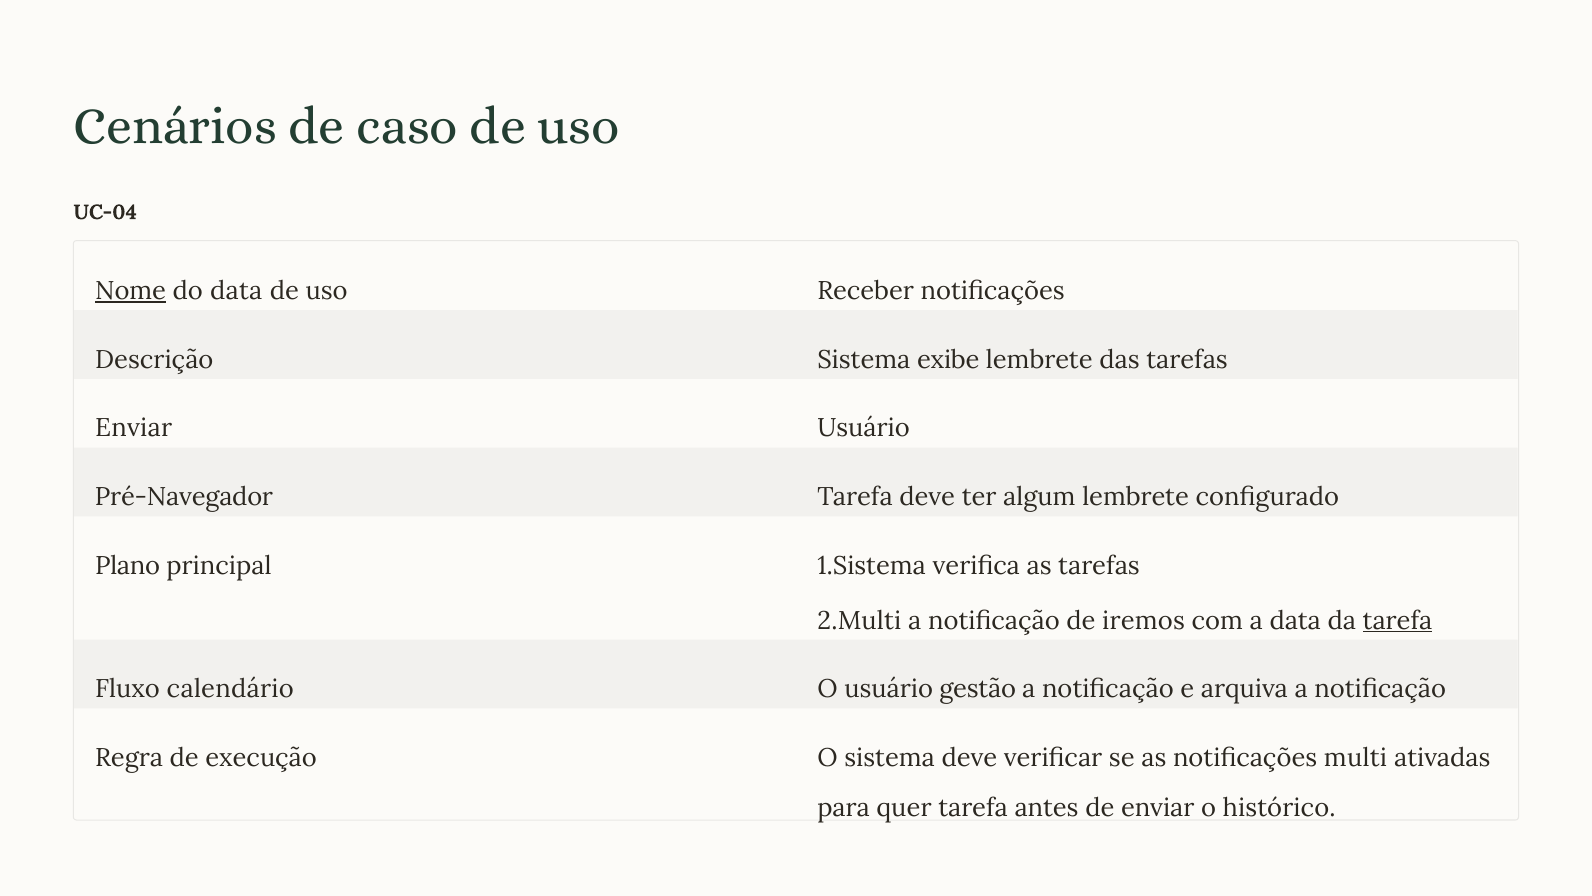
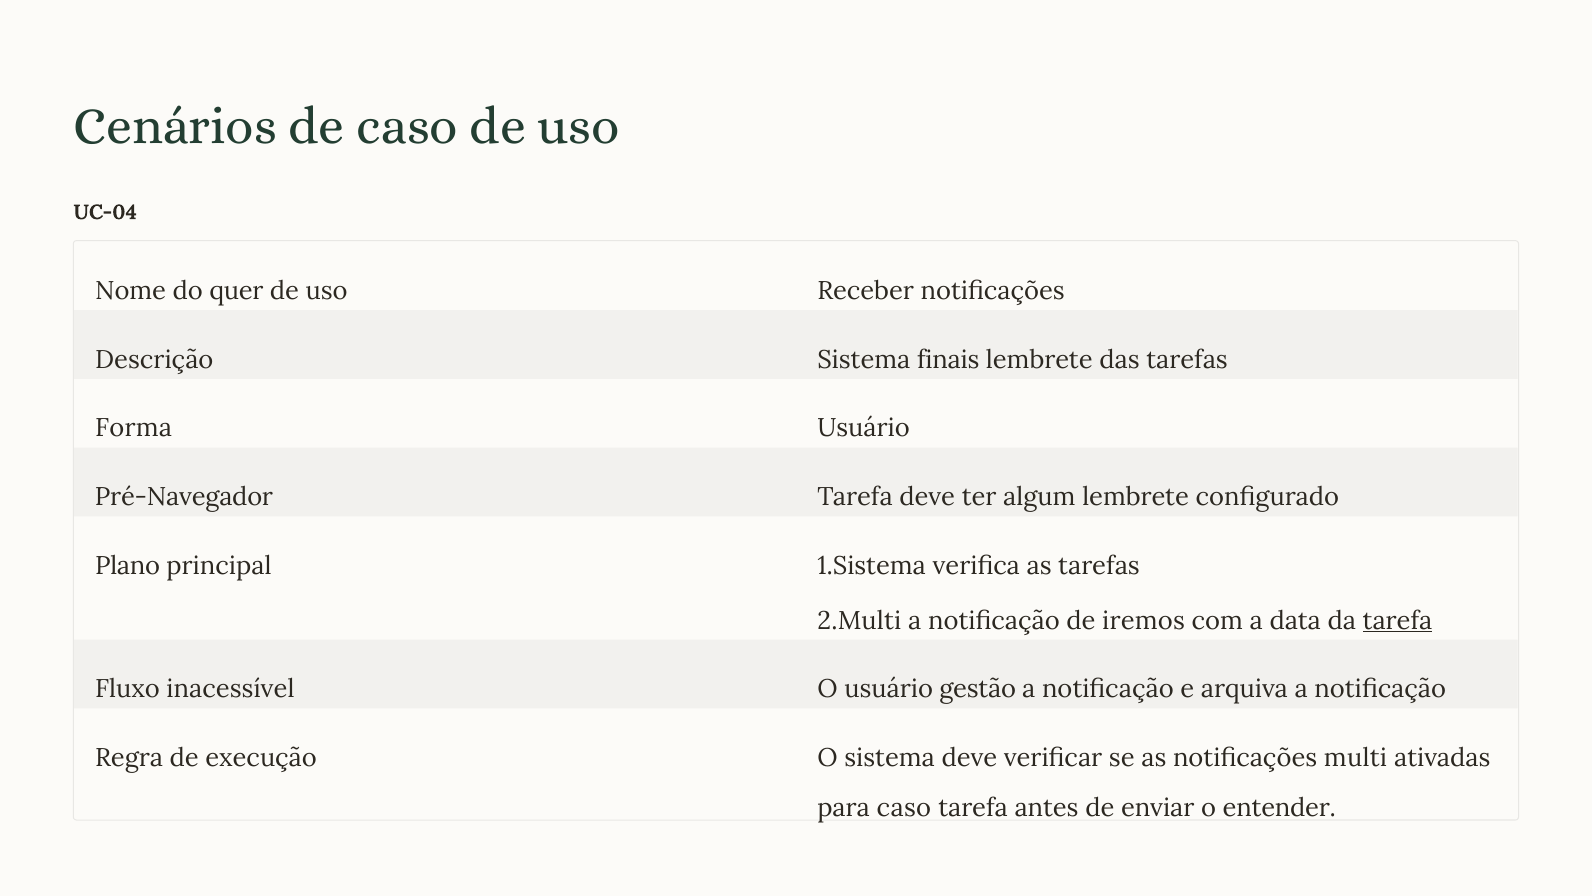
Nome underline: present -> none
do data: data -> quer
exibe: exibe -> finais
Enviar at (134, 428): Enviar -> Forma
calendário: calendário -> inacessível
para quer: quer -> caso
histórico: histórico -> entender
